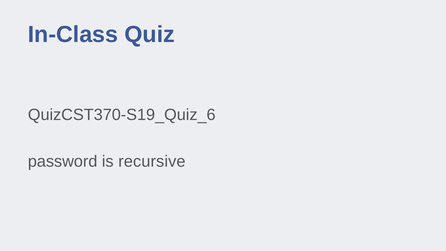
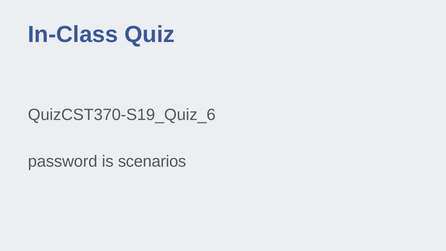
recursive: recursive -> scenarios
